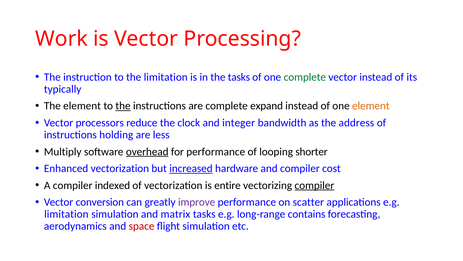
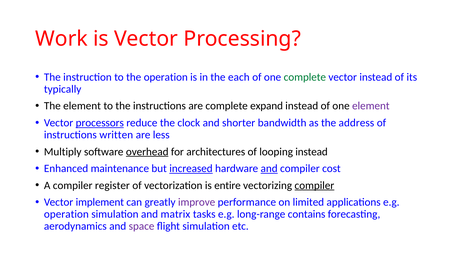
the limitation: limitation -> operation
the tasks: tasks -> each
the at (123, 106) underline: present -> none
element at (371, 106) colour: orange -> purple
processors underline: none -> present
integer: integer -> shorter
holding: holding -> written
for performance: performance -> architectures
looping shorter: shorter -> instead
Enhanced vectorization: vectorization -> maintenance
and at (269, 168) underline: none -> present
indexed: indexed -> register
conversion: conversion -> implement
scatter: scatter -> limited
limitation at (66, 214): limitation -> operation
space colour: red -> purple
